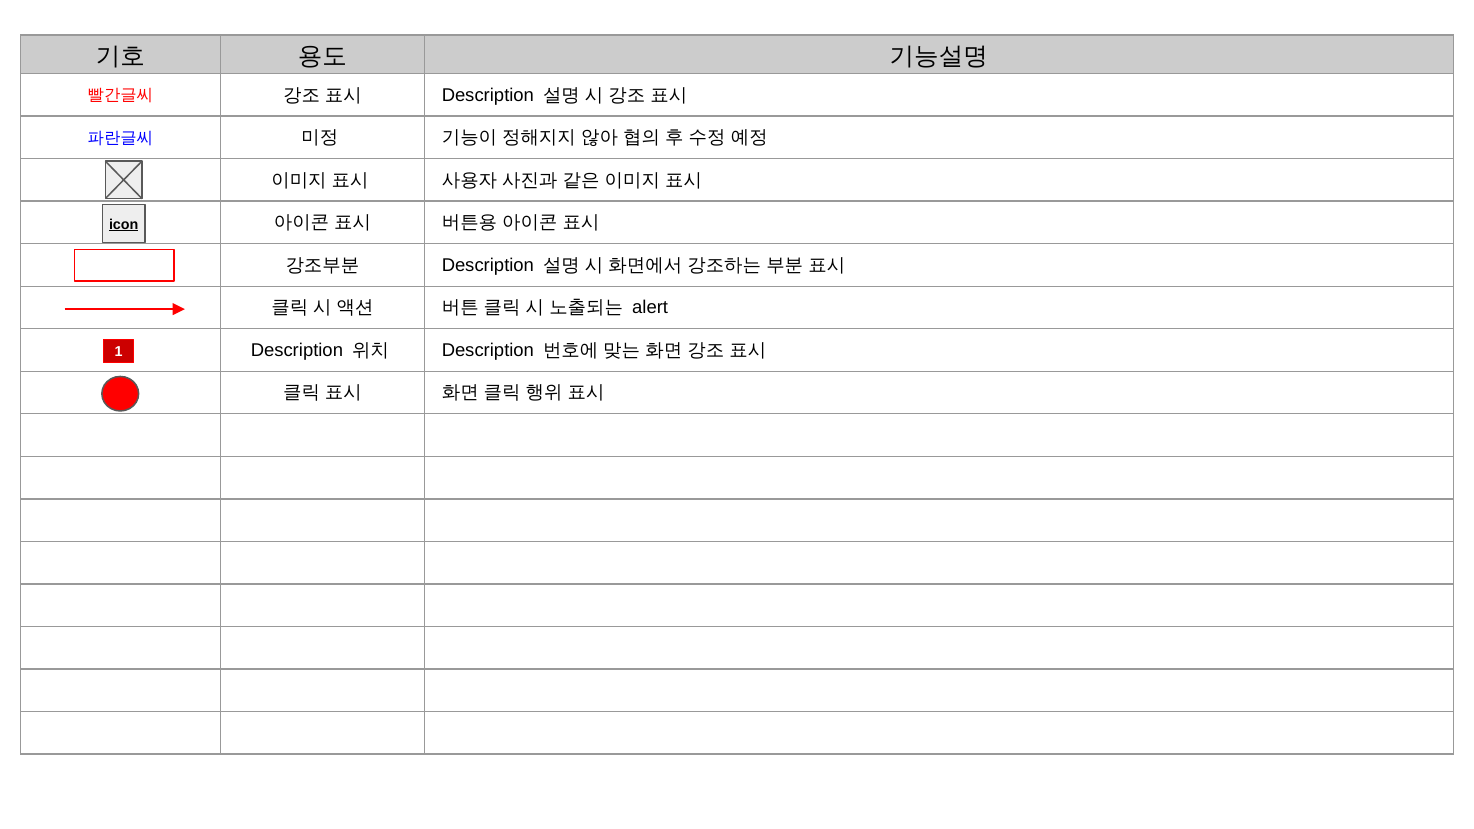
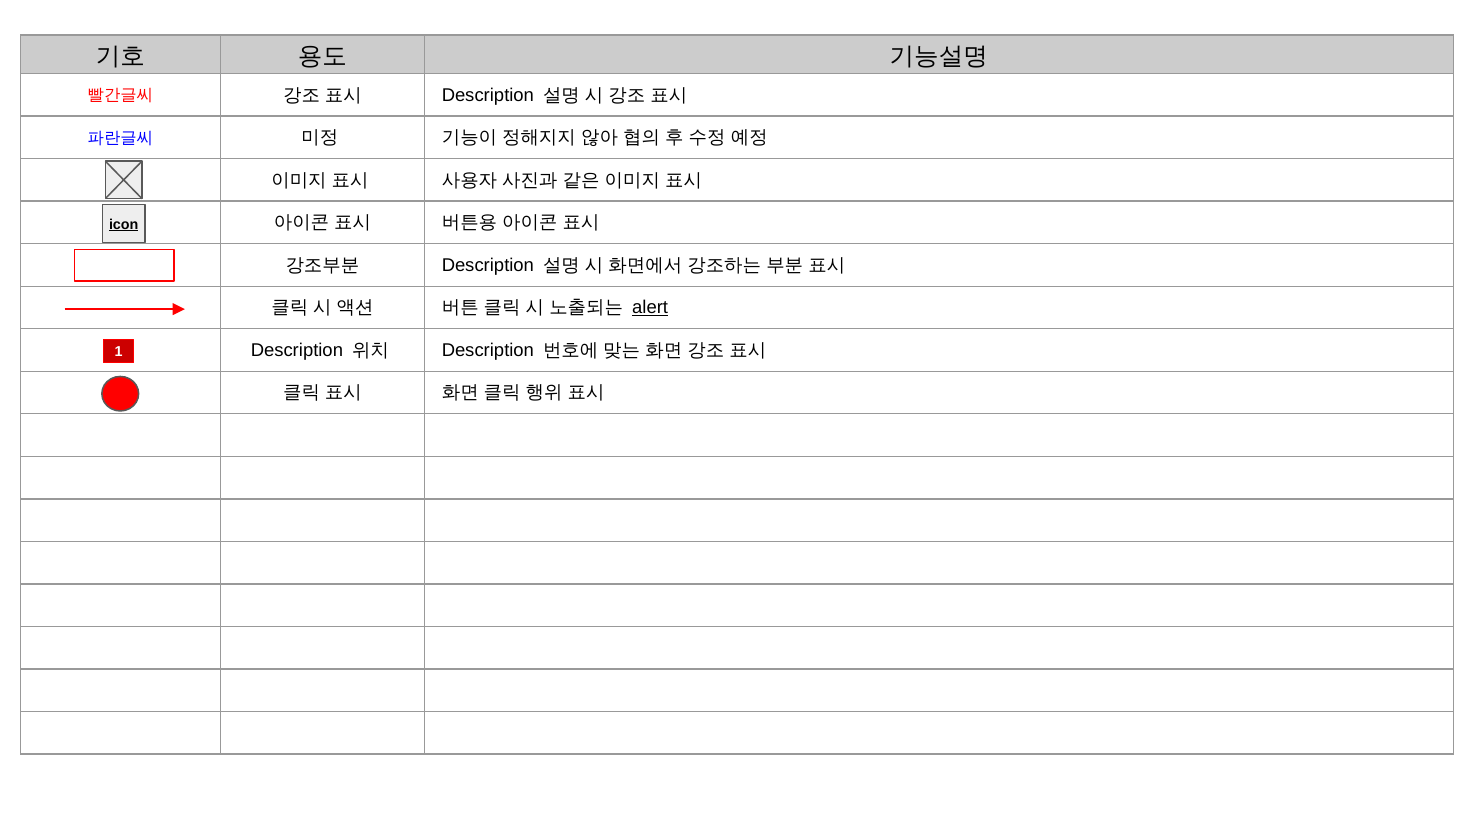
alert underline: none -> present
